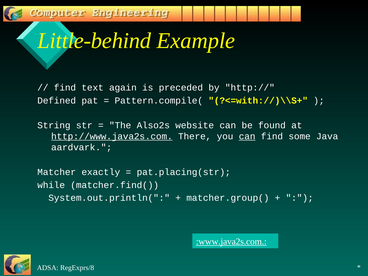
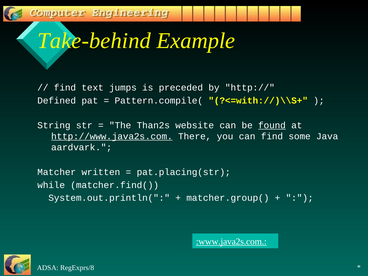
Little-behind: Little-behind -> Take-behind
again: again -> jumps
Also2s: Also2s -> Than2s
found underline: none -> present
can at (247, 136) underline: present -> none
exactly: exactly -> written
